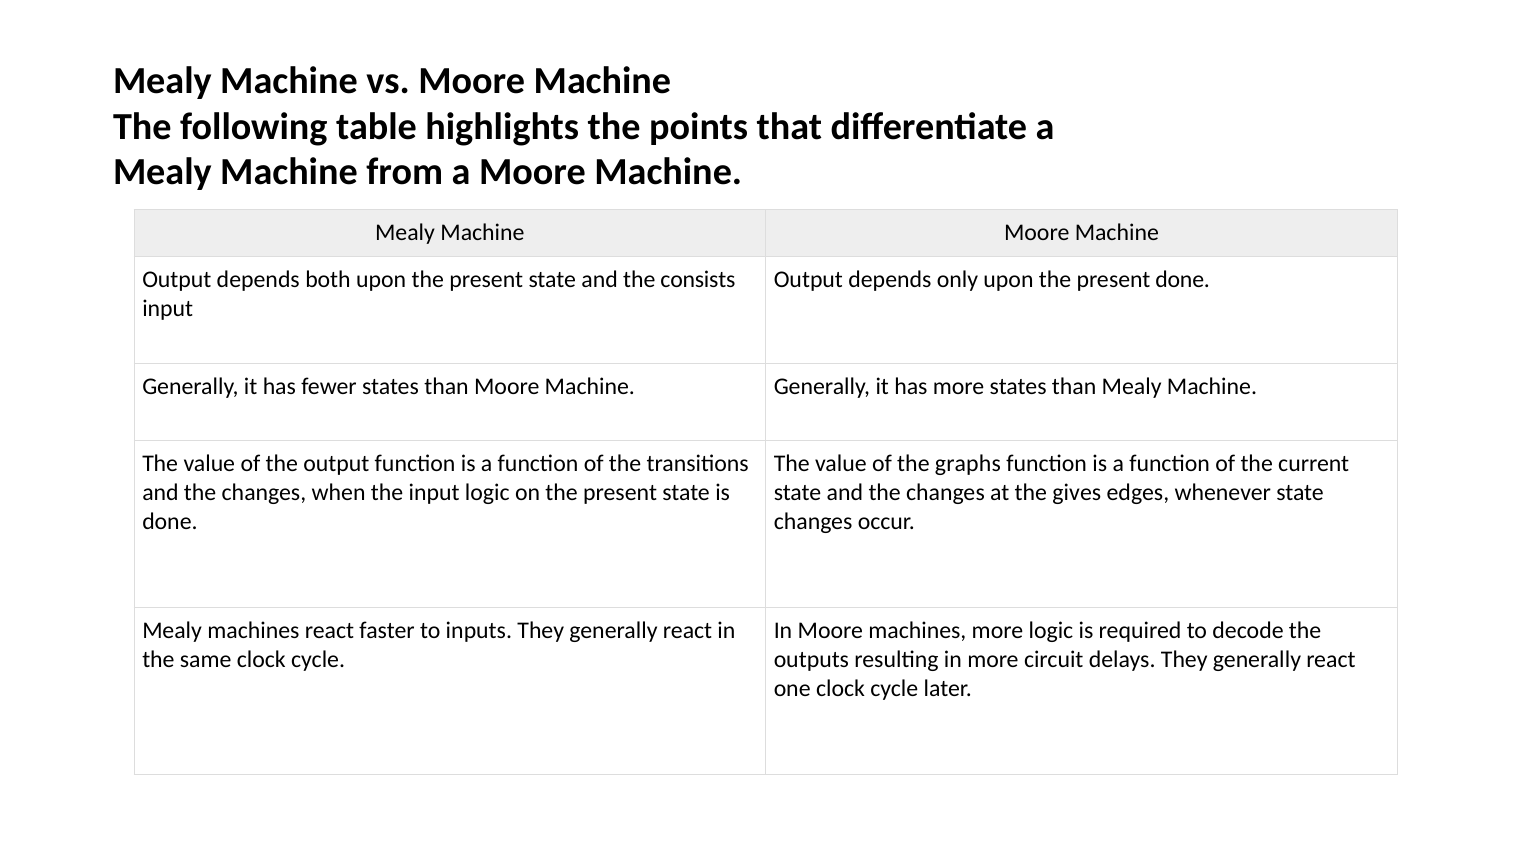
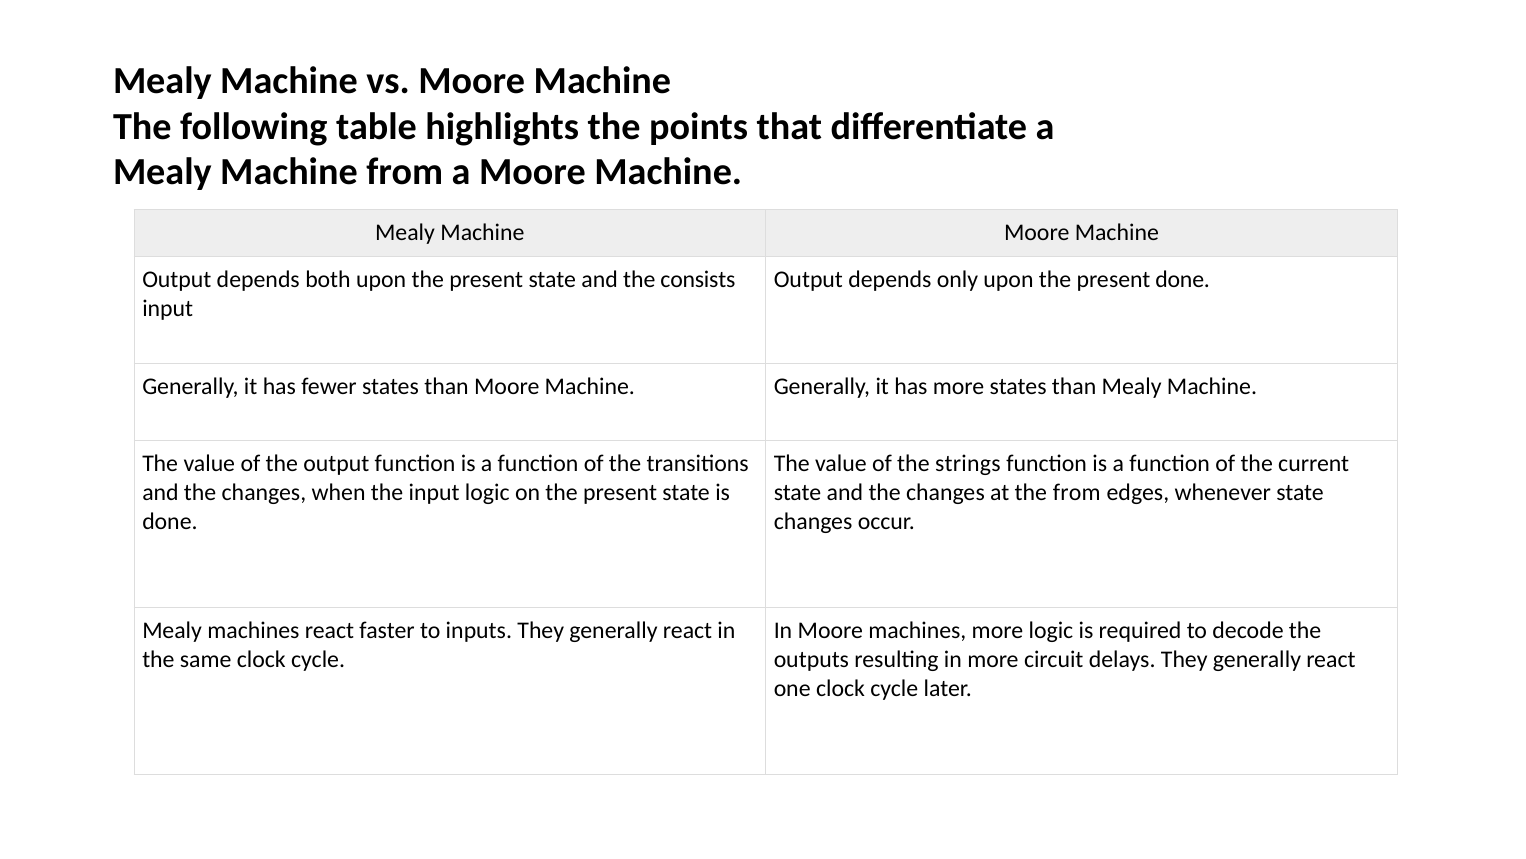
graphs: graphs -> strings
the gives: gives -> from
